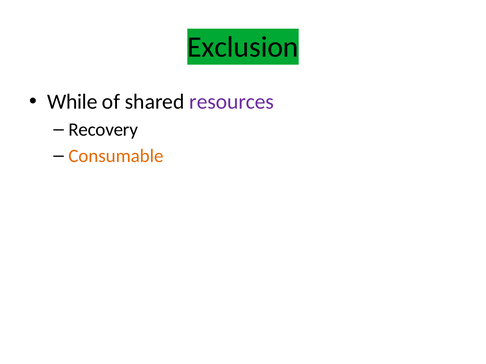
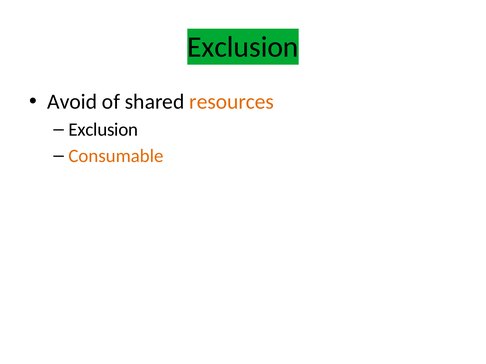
While: While -> Avoid
resources colour: purple -> orange
Recovery at (103, 130): Recovery -> Exclusion
